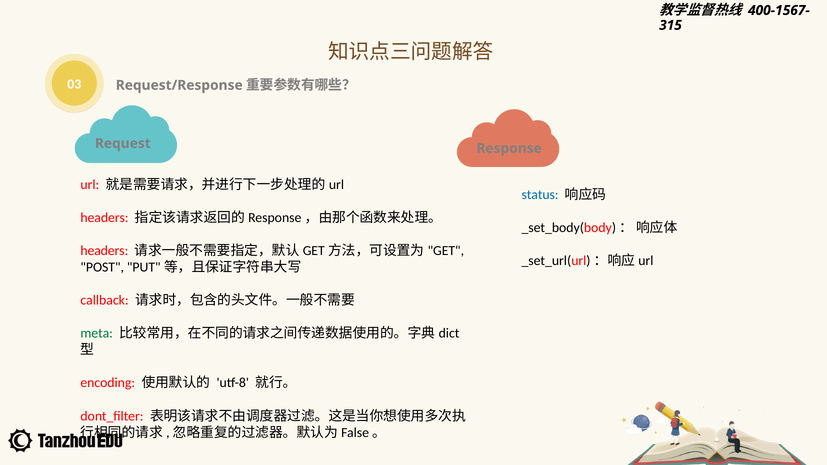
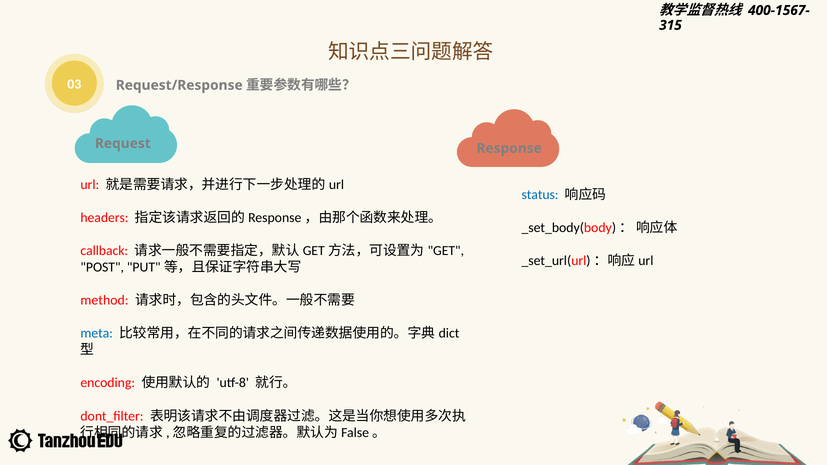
headers at (104, 251): headers -> callback
callback: callback -> method
meta colour: green -> blue
